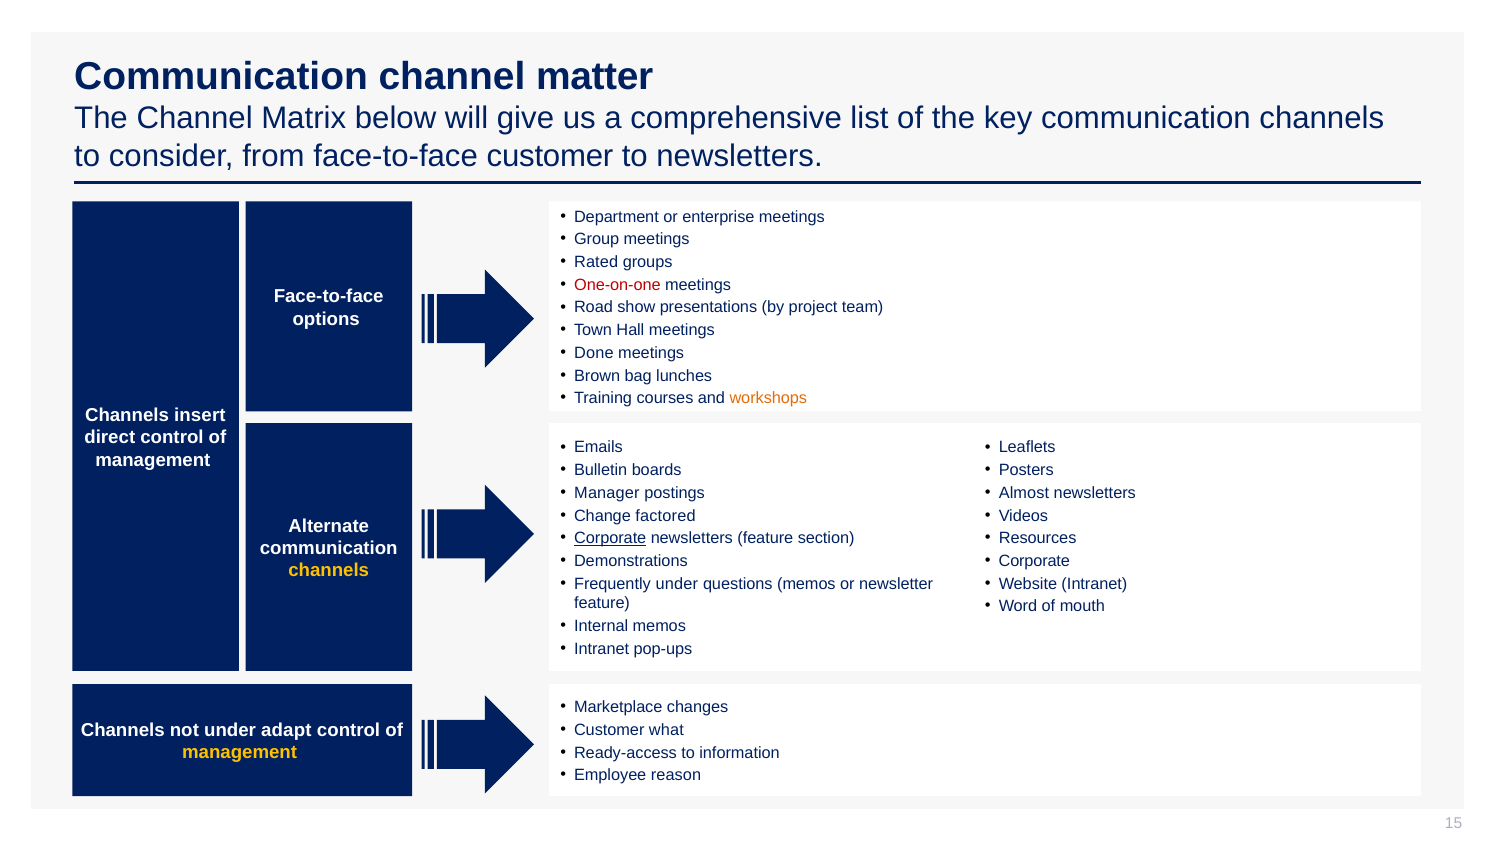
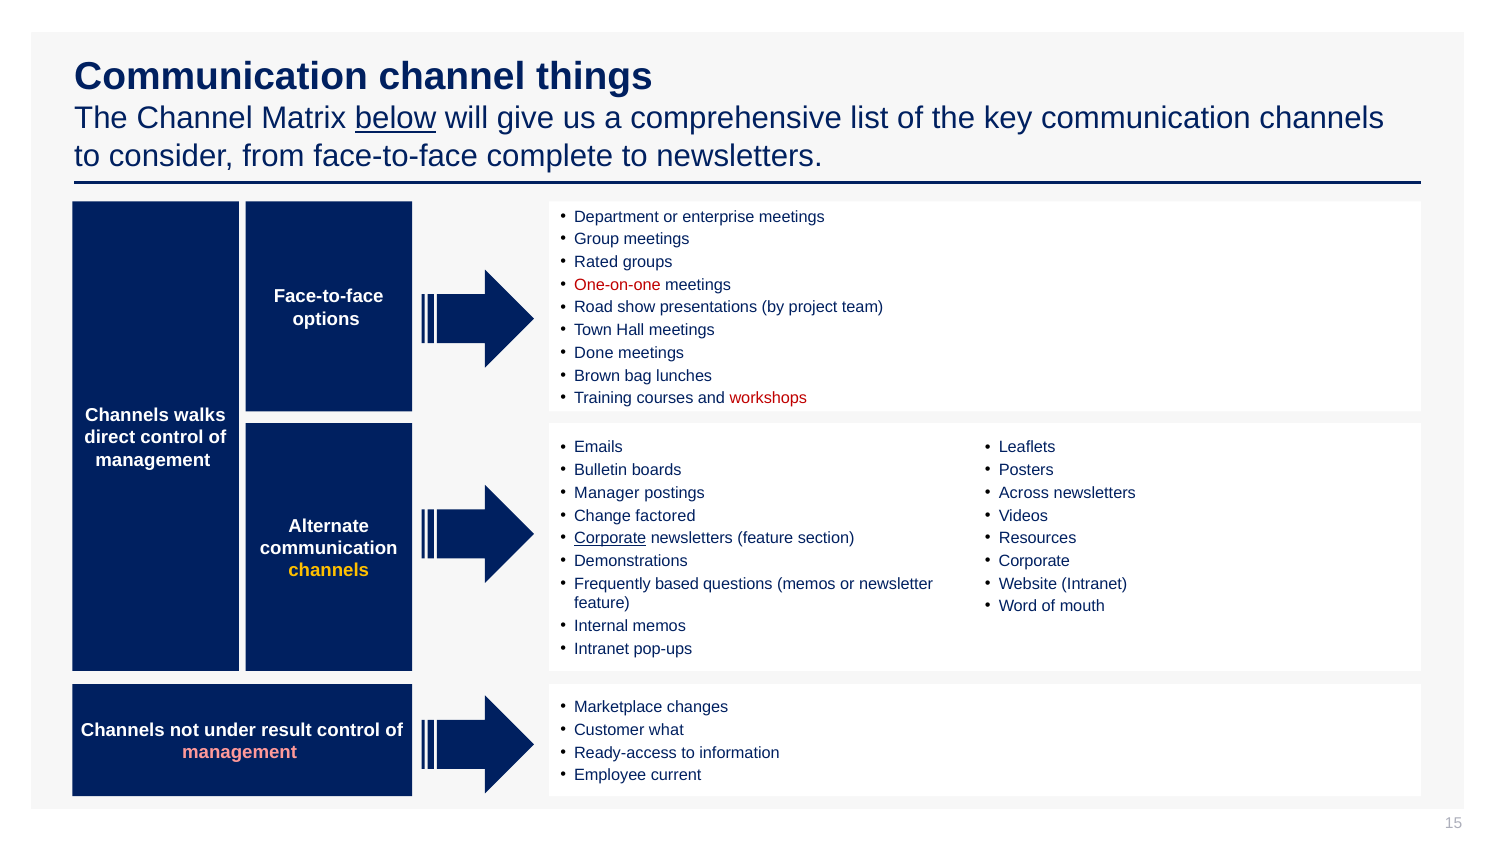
matter: matter -> things
below underline: none -> present
face-to-face customer: customer -> complete
workshops colour: orange -> red
insert: insert -> walks
Almost: Almost -> Across
Frequently under: under -> based
adapt: adapt -> result
management at (240, 753) colour: yellow -> pink
reason: reason -> current
